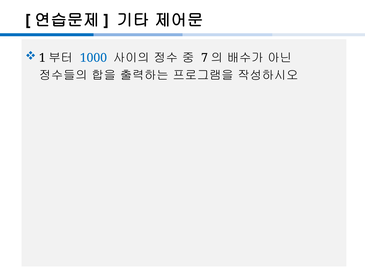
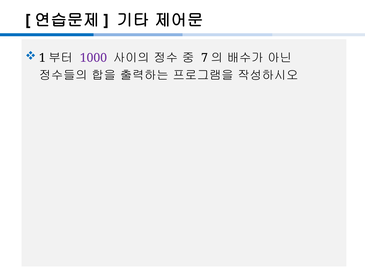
1000 colour: blue -> purple
